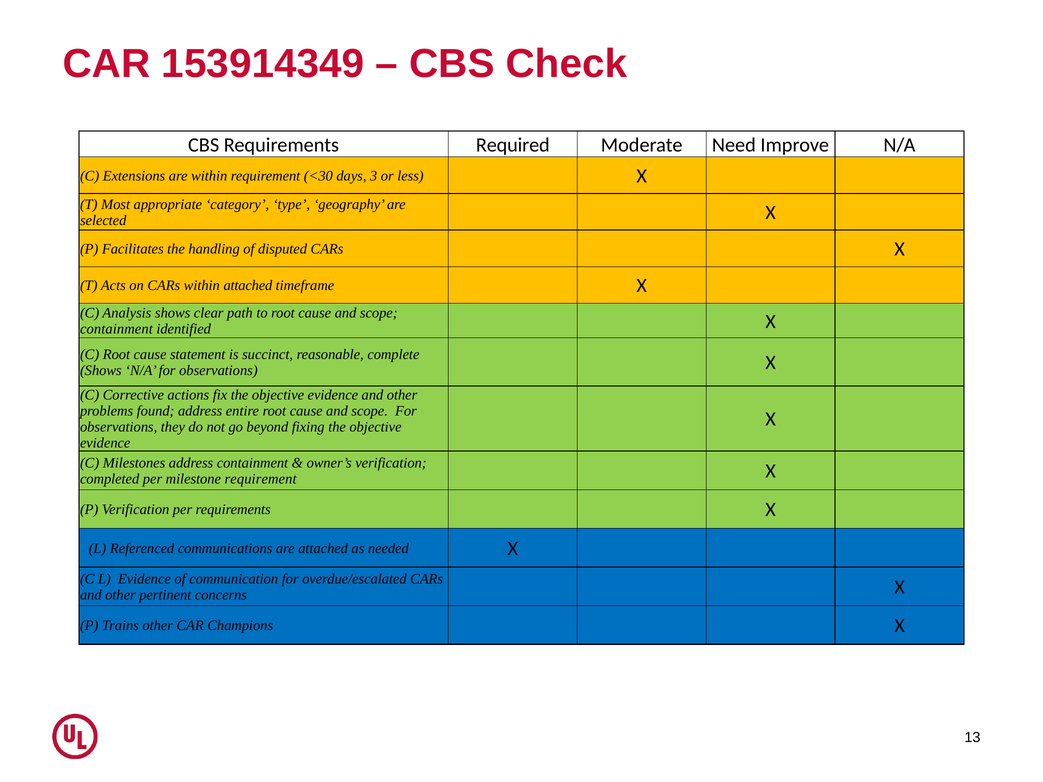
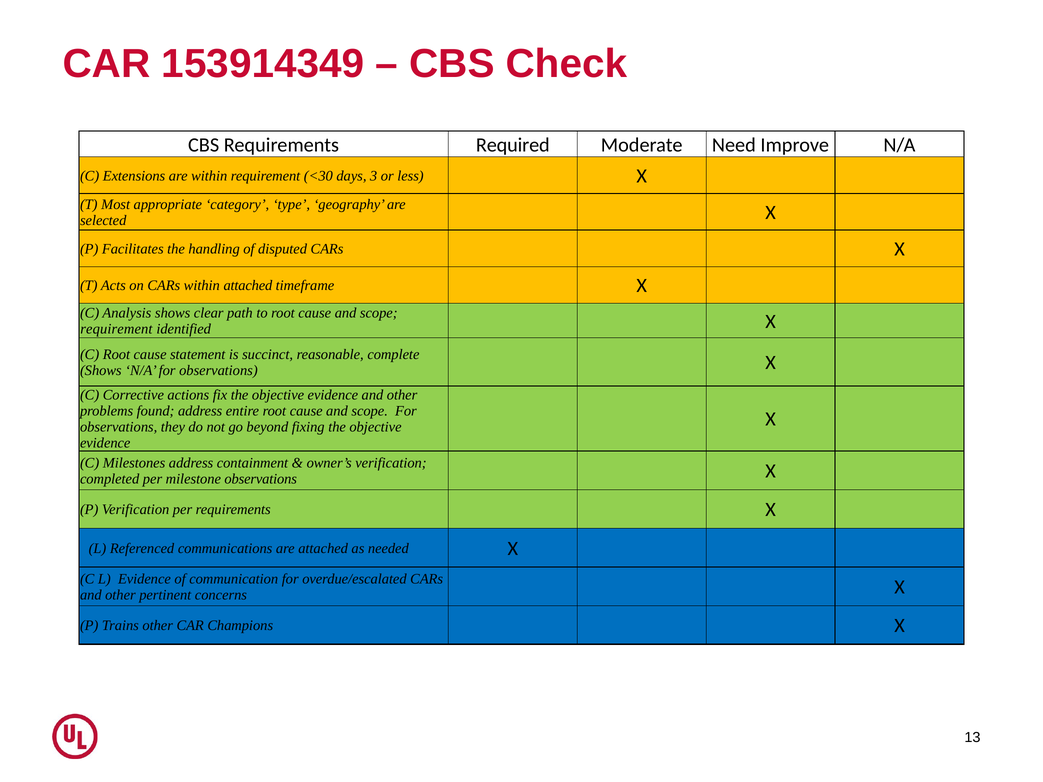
containment at (116, 329): containment -> requirement
milestone requirement: requirement -> observations
